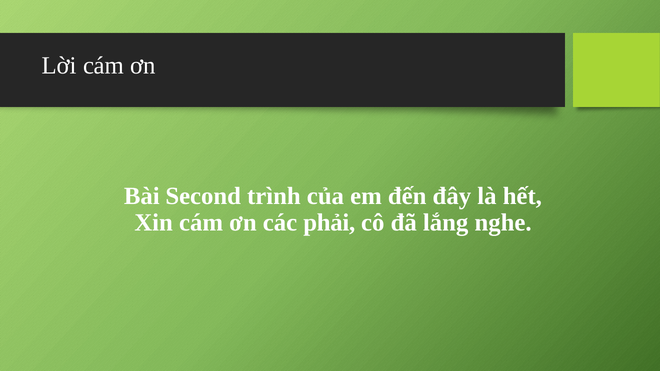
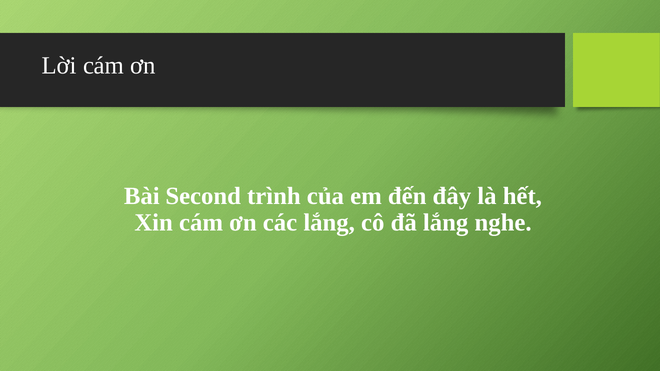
các phải: phải -> lắng
